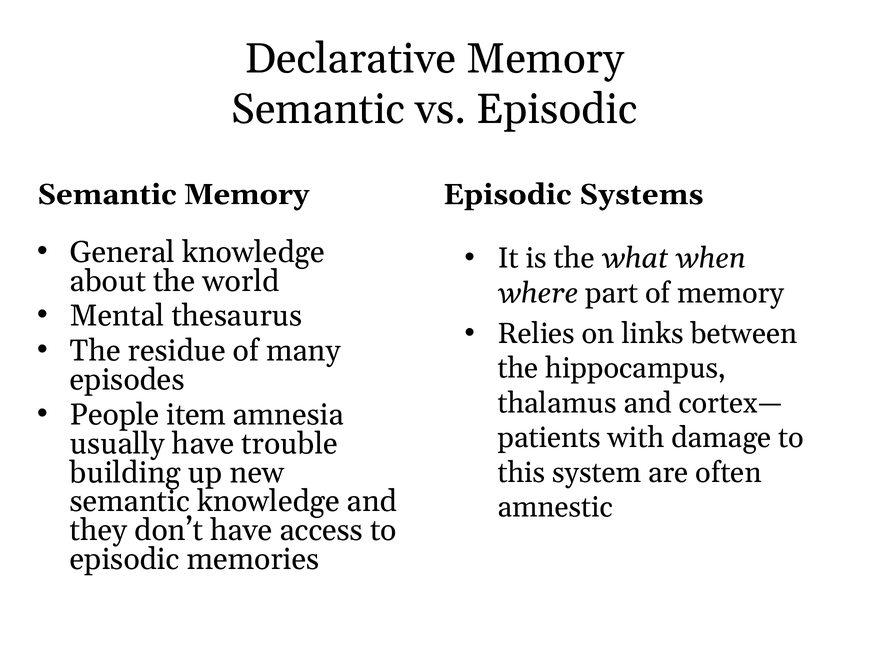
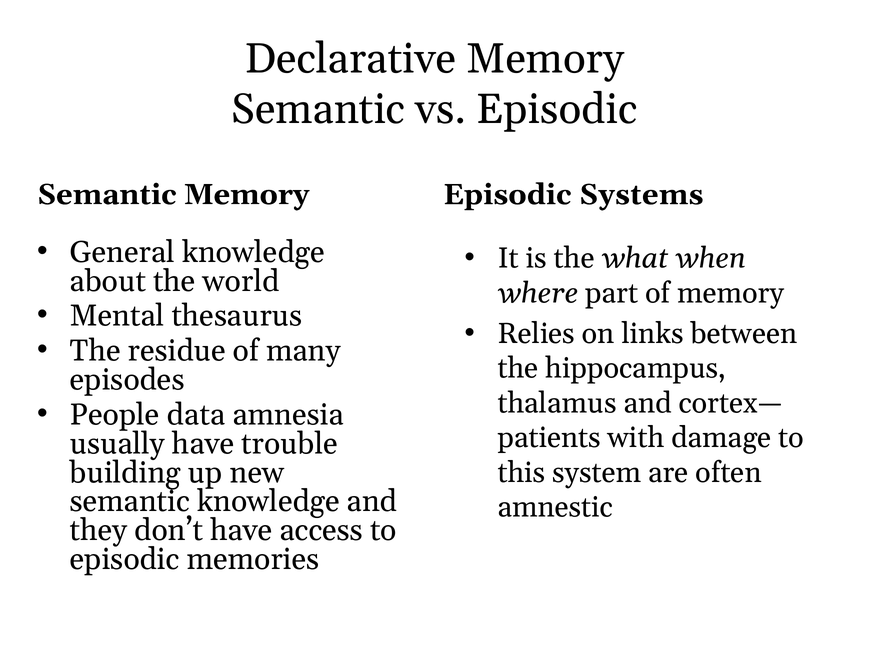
item: item -> data
